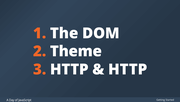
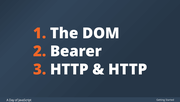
Theme: Theme -> Bearer
